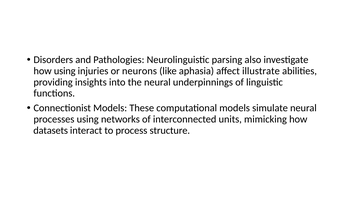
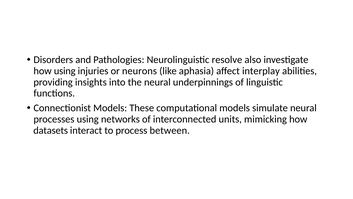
parsing: parsing -> resolve
illustrate: illustrate -> interplay
structure: structure -> between
